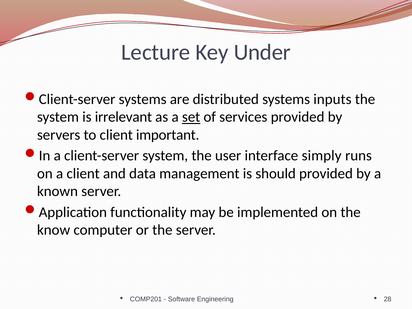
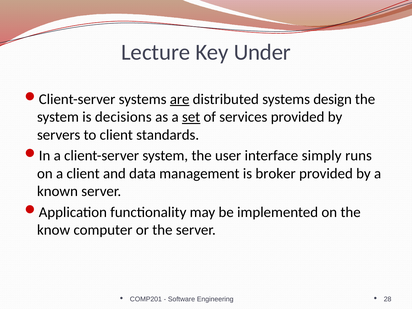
are underline: none -> present
inputs: inputs -> design
irrelevant: irrelevant -> decisions
important: important -> standards
should: should -> broker
